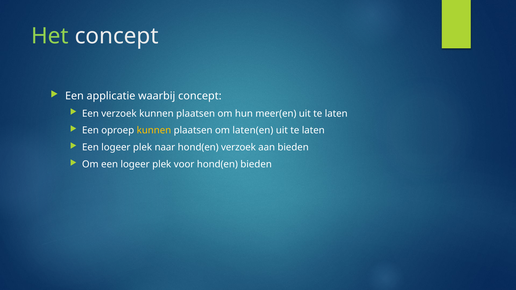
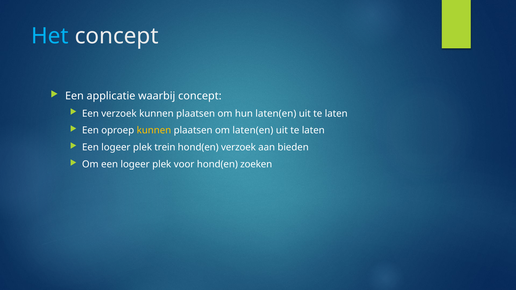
Het colour: light green -> light blue
hun meer(en: meer(en -> laten(en
naar: naar -> trein
hond(en bieden: bieden -> zoeken
